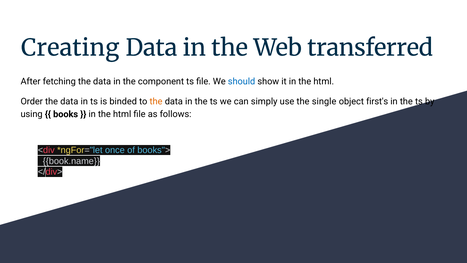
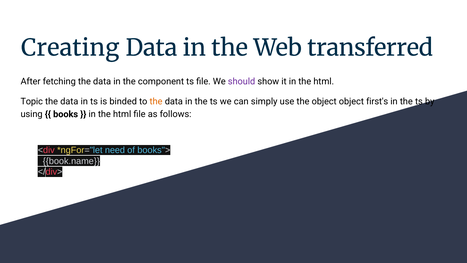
should colour: blue -> purple
Order: Order -> Topic
the single: single -> object
once: once -> need
